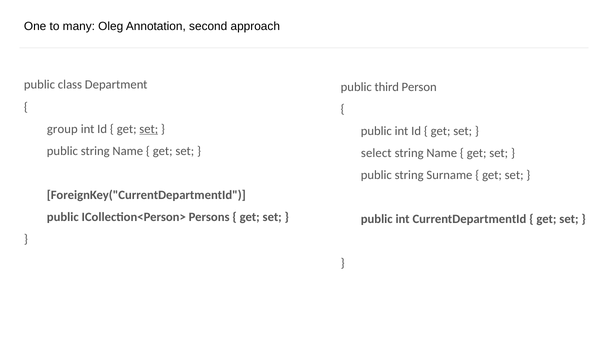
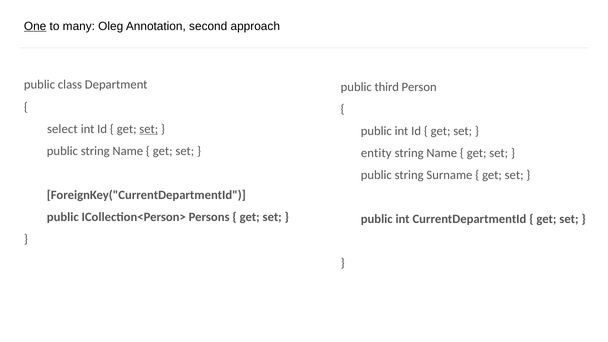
One underline: none -> present
group: group -> select
select: select -> entity
